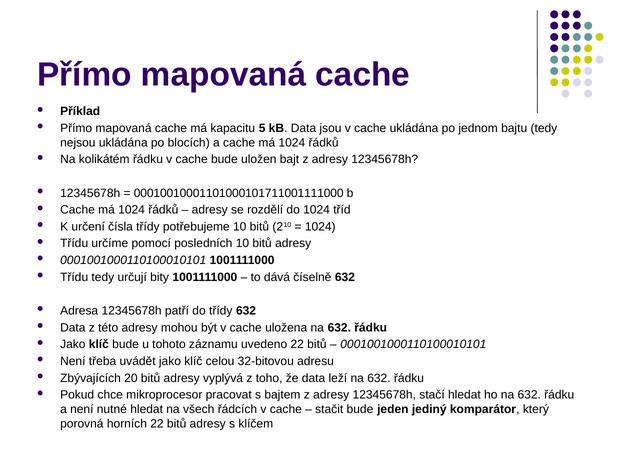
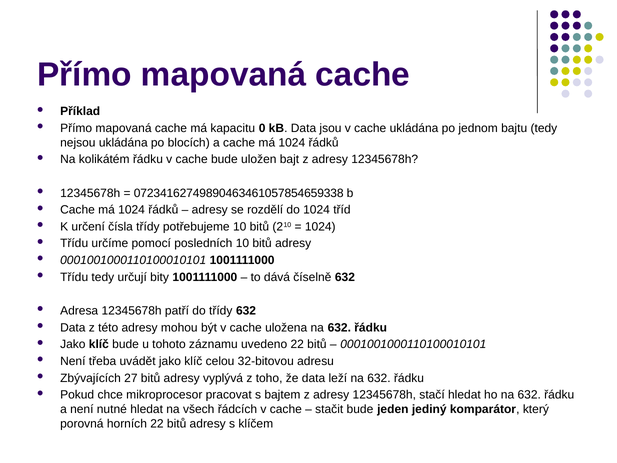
5: 5 -> 0
00010010001101000101711001111000: 00010010001101000101711001111000 -> 07234162749890463461057854659338
20: 20 -> 27
